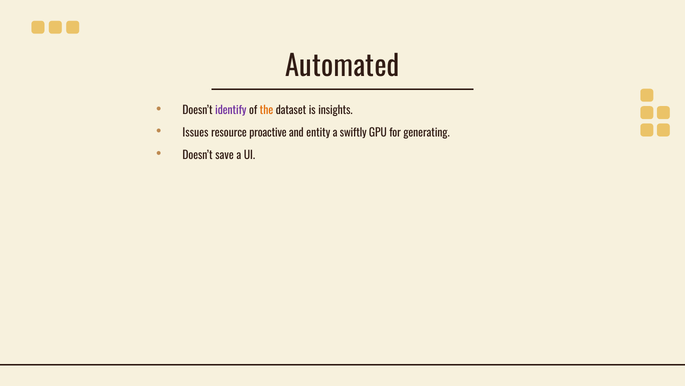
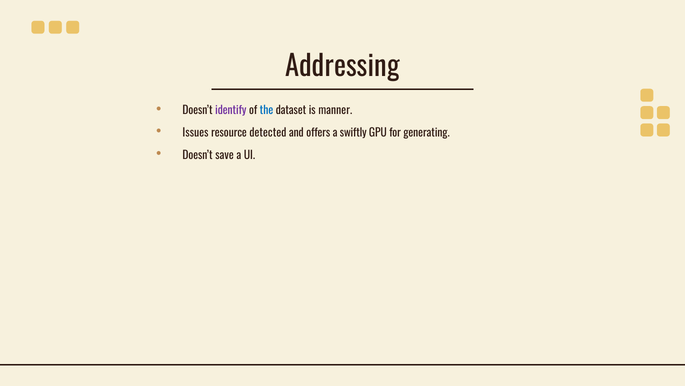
Automated: Automated -> Addressing
the colour: orange -> blue
insights: insights -> manner
proactive: proactive -> detected
entity: entity -> offers
